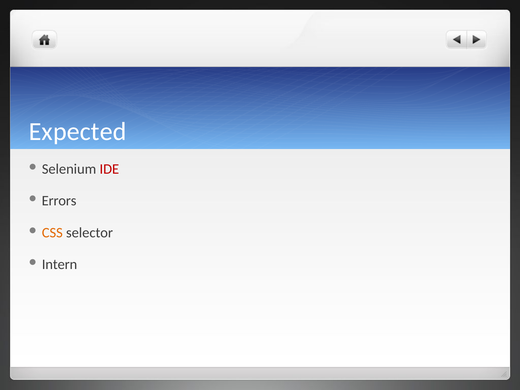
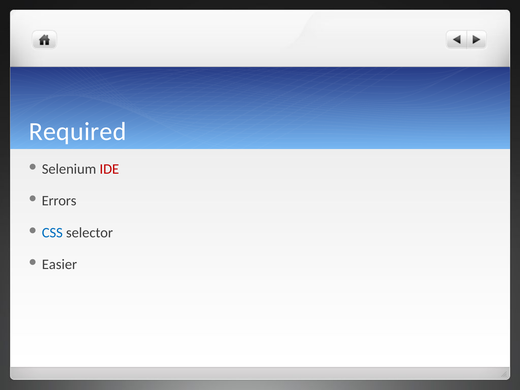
Expected: Expected -> Required
CSS colour: orange -> blue
Intern: Intern -> Easier
